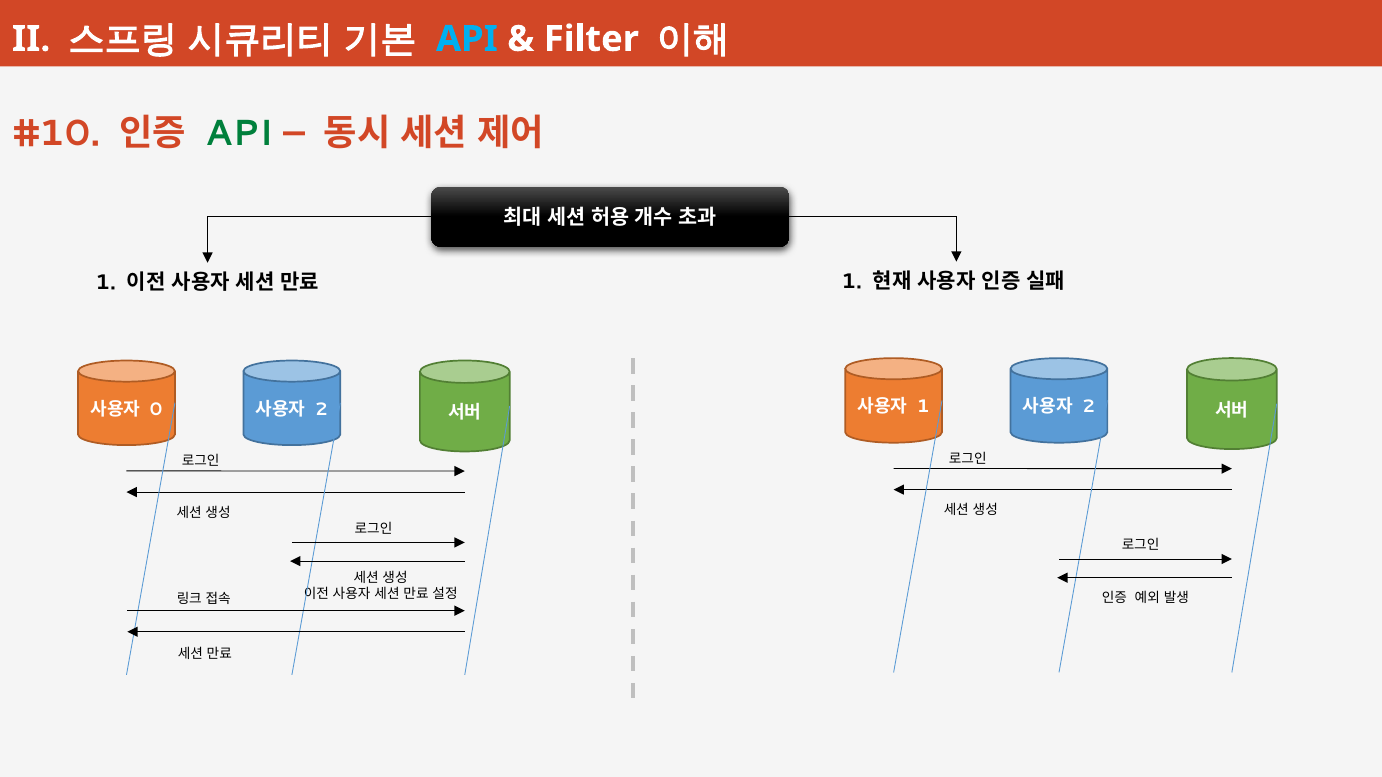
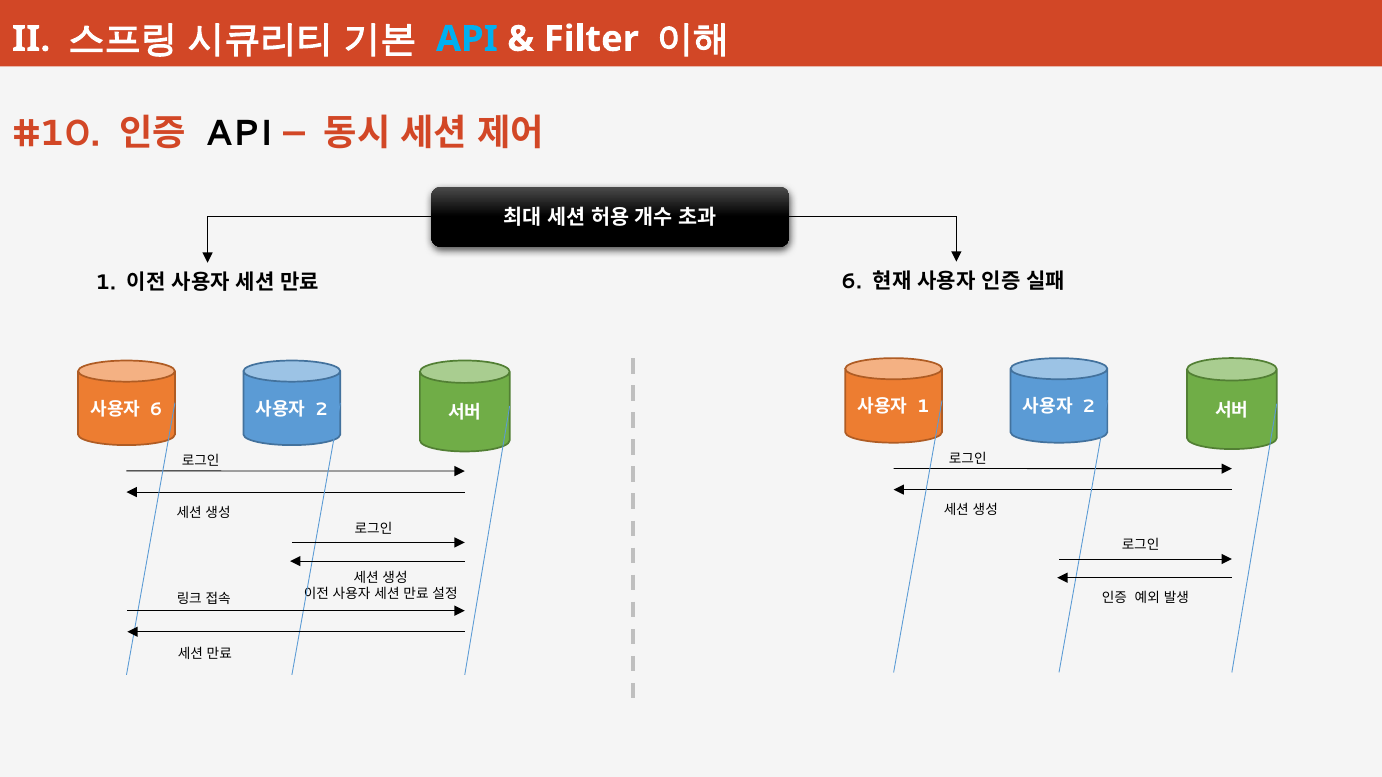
API at (239, 134) colour: green -> black
1 at (852, 282): 1 -> 6
0 at (156, 410): 0 -> 6
